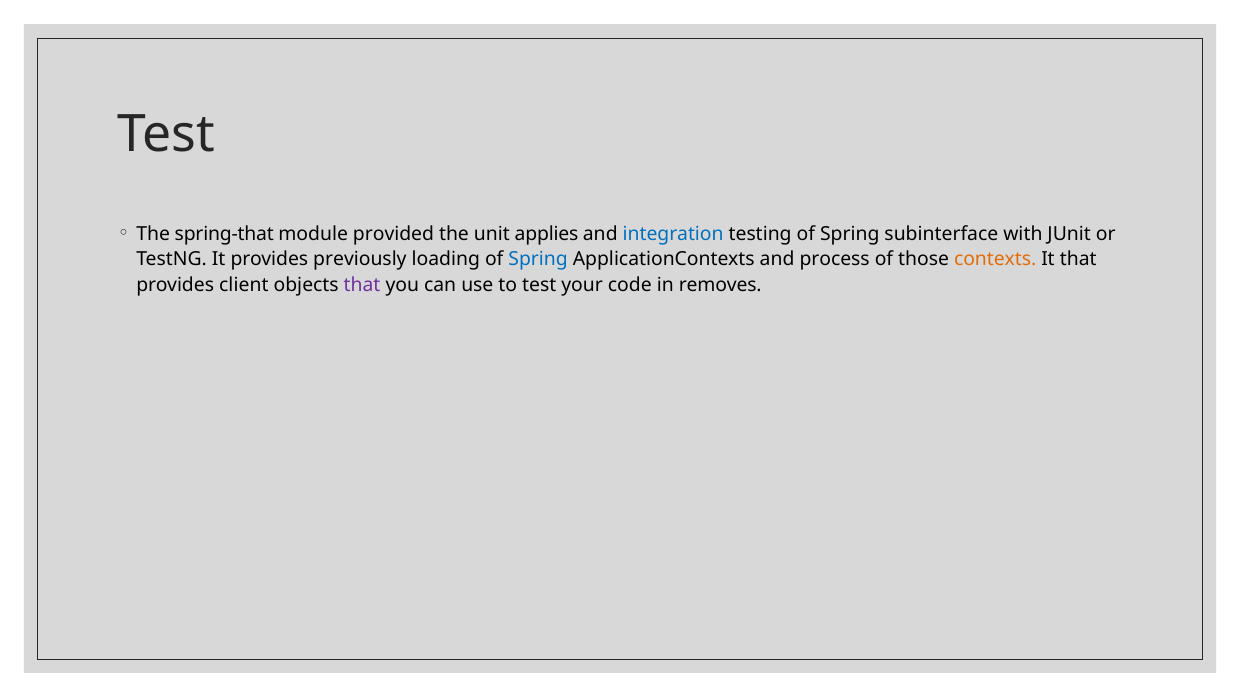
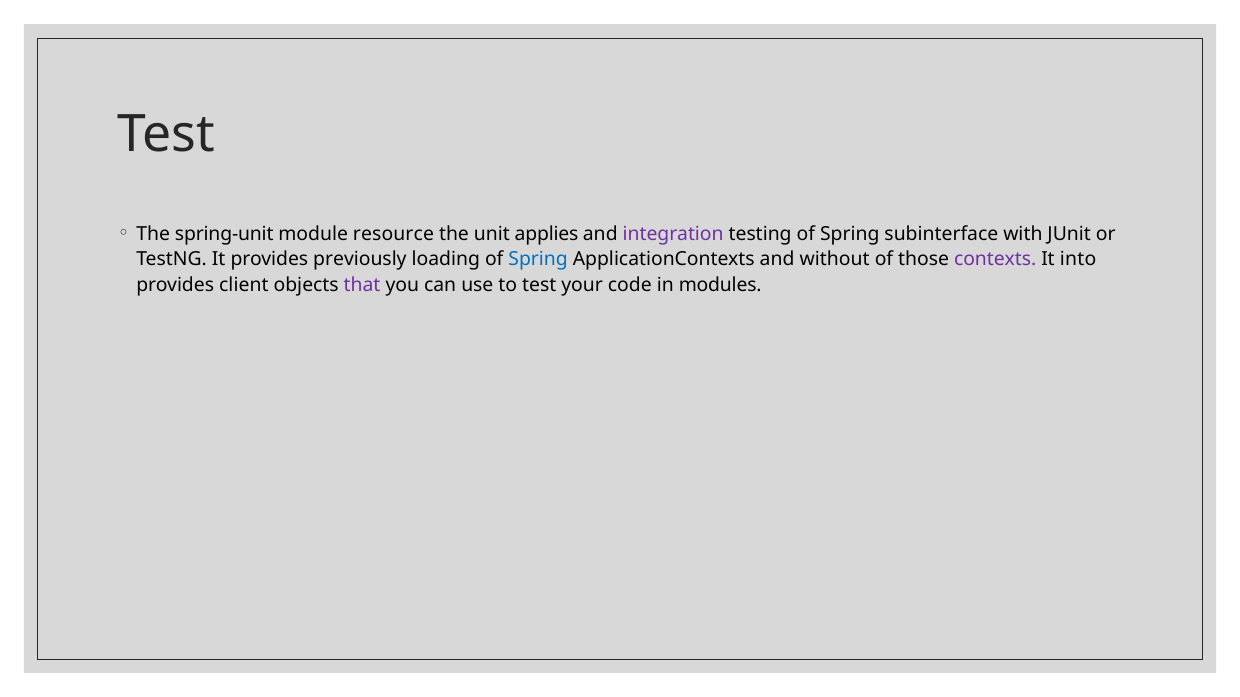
spring-that: spring-that -> spring-unit
provided: provided -> resource
integration colour: blue -> purple
process: process -> without
contexts colour: orange -> purple
It that: that -> into
removes: removes -> modules
